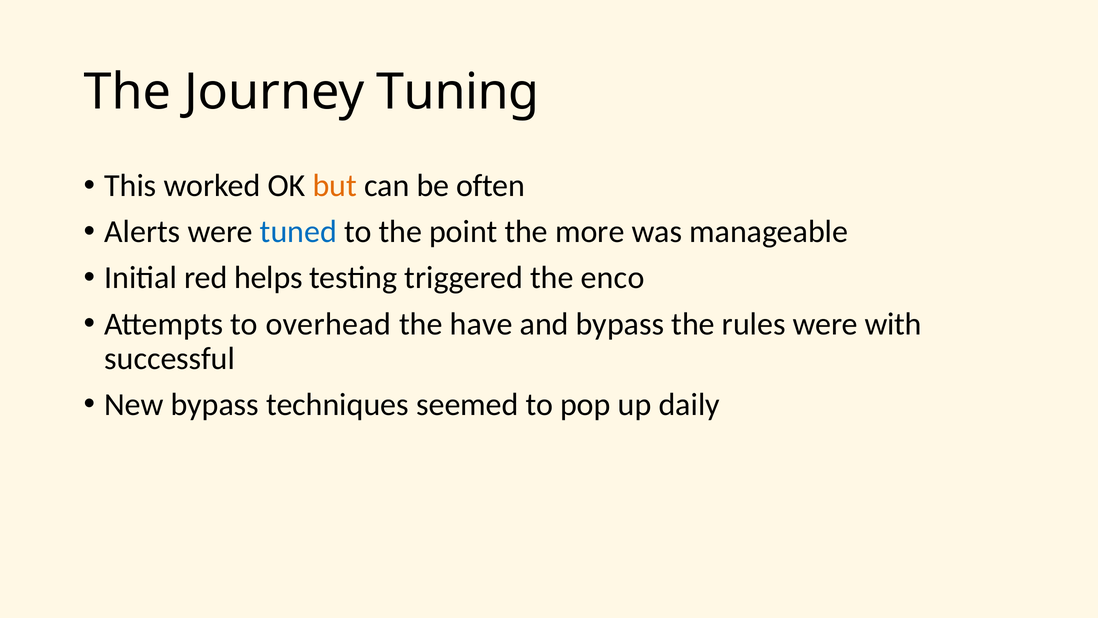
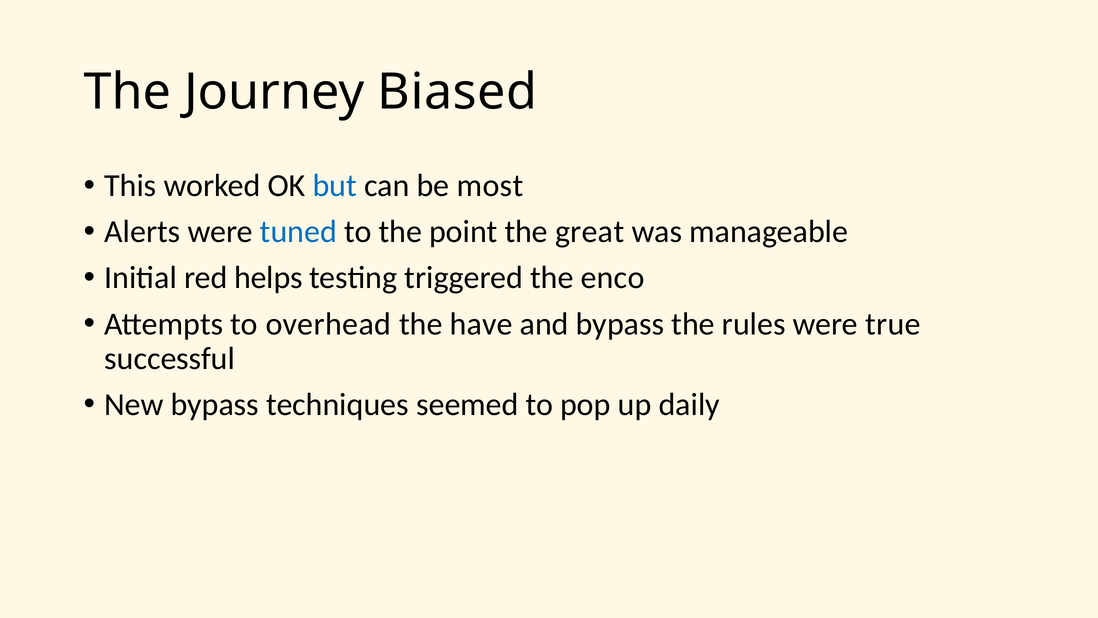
Tuning: Tuning -> Biased
but colour: orange -> blue
often: often -> most
more: more -> great
with: with -> true
